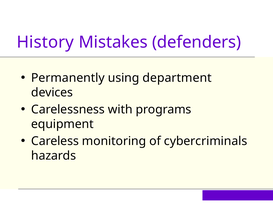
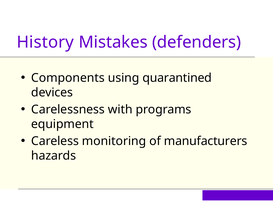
Permanently: Permanently -> Components
department: department -> quarantined
cybercriminals: cybercriminals -> manufacturers
